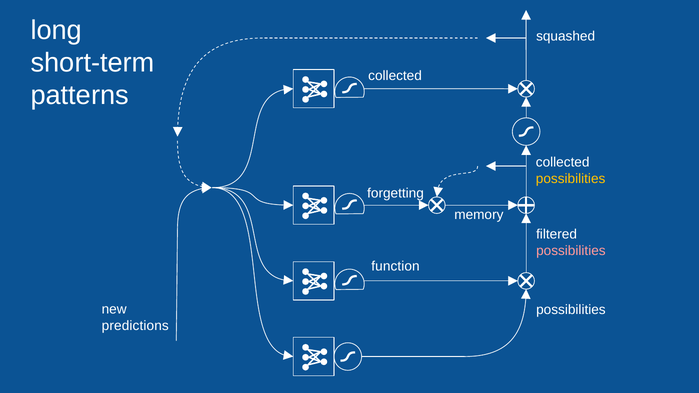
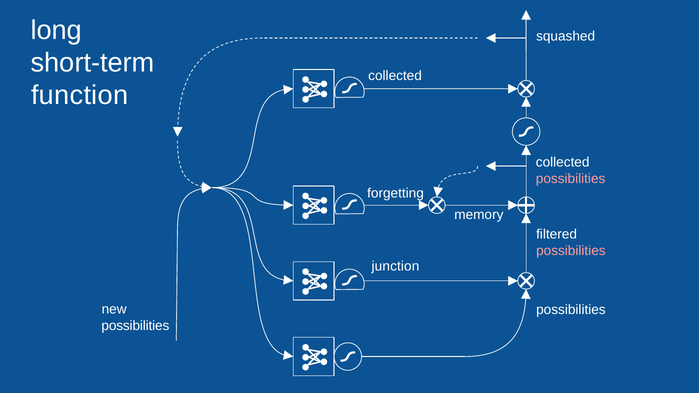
patterns: patterns -> function
possibilities at (571, 179) colour: yellow -> pink
function: function -> junction
predictions at (135, 326): predictions -> possibilities
